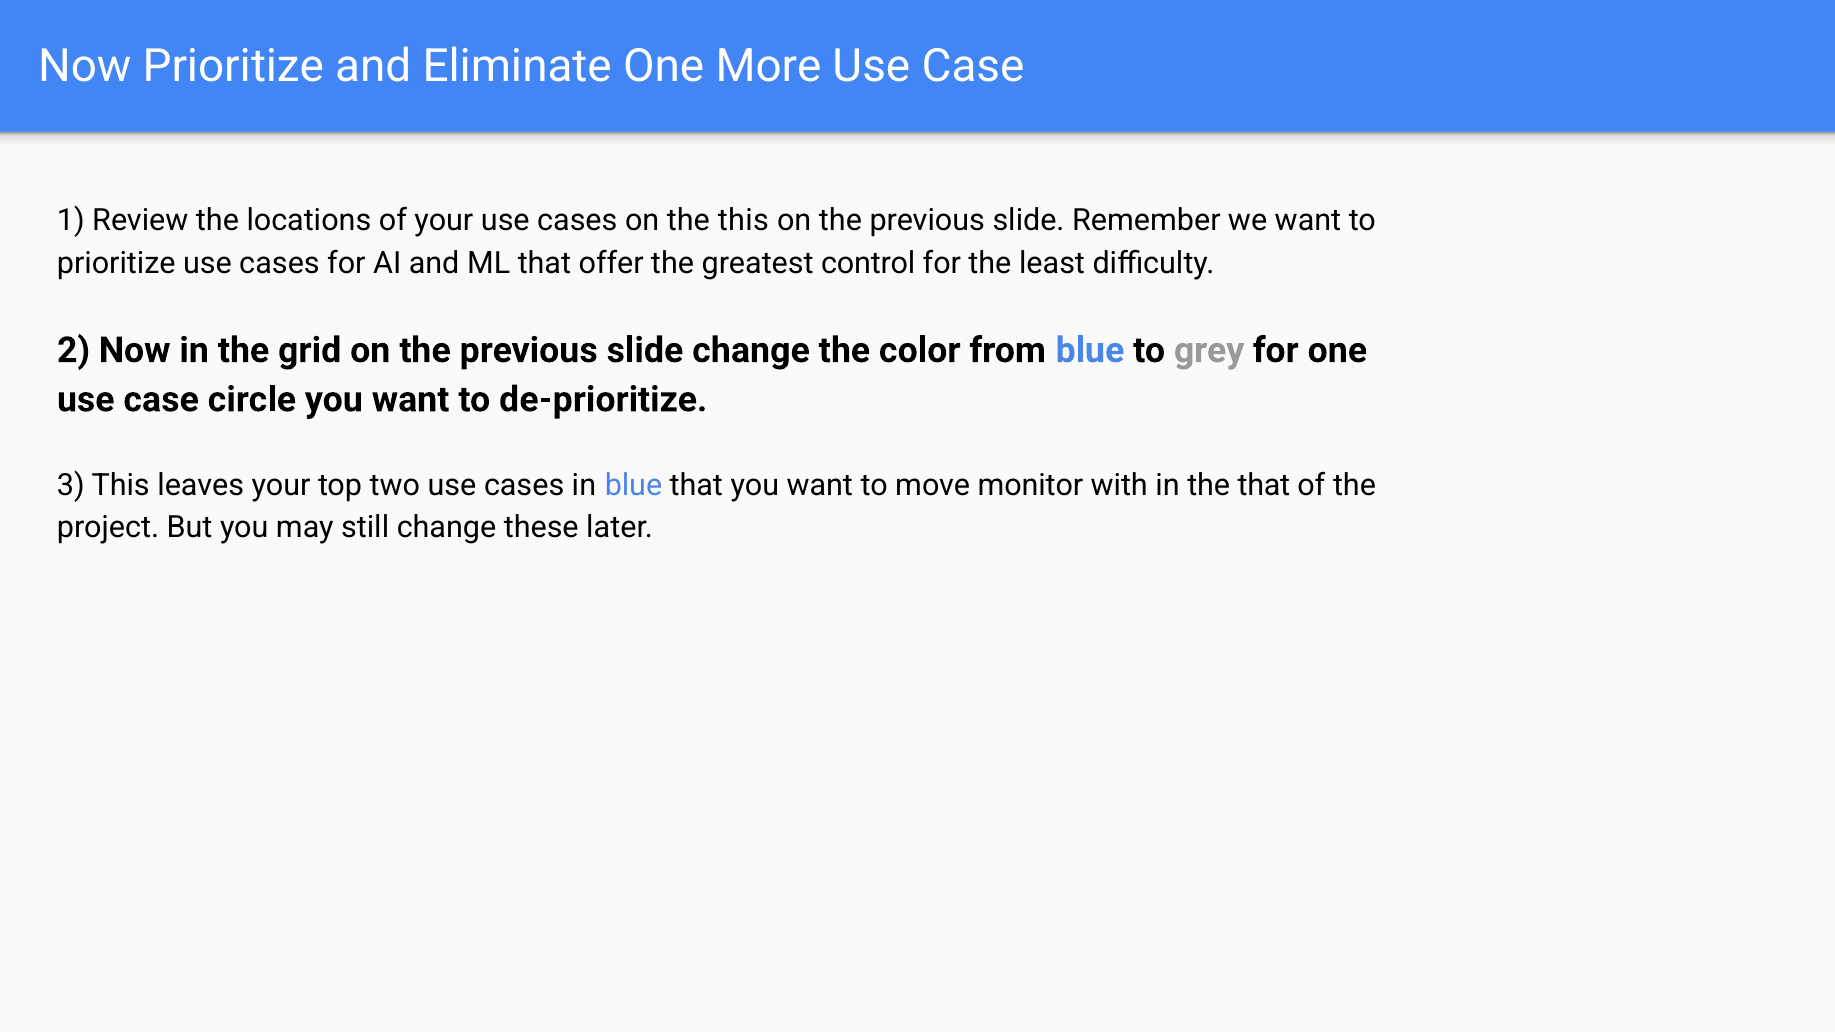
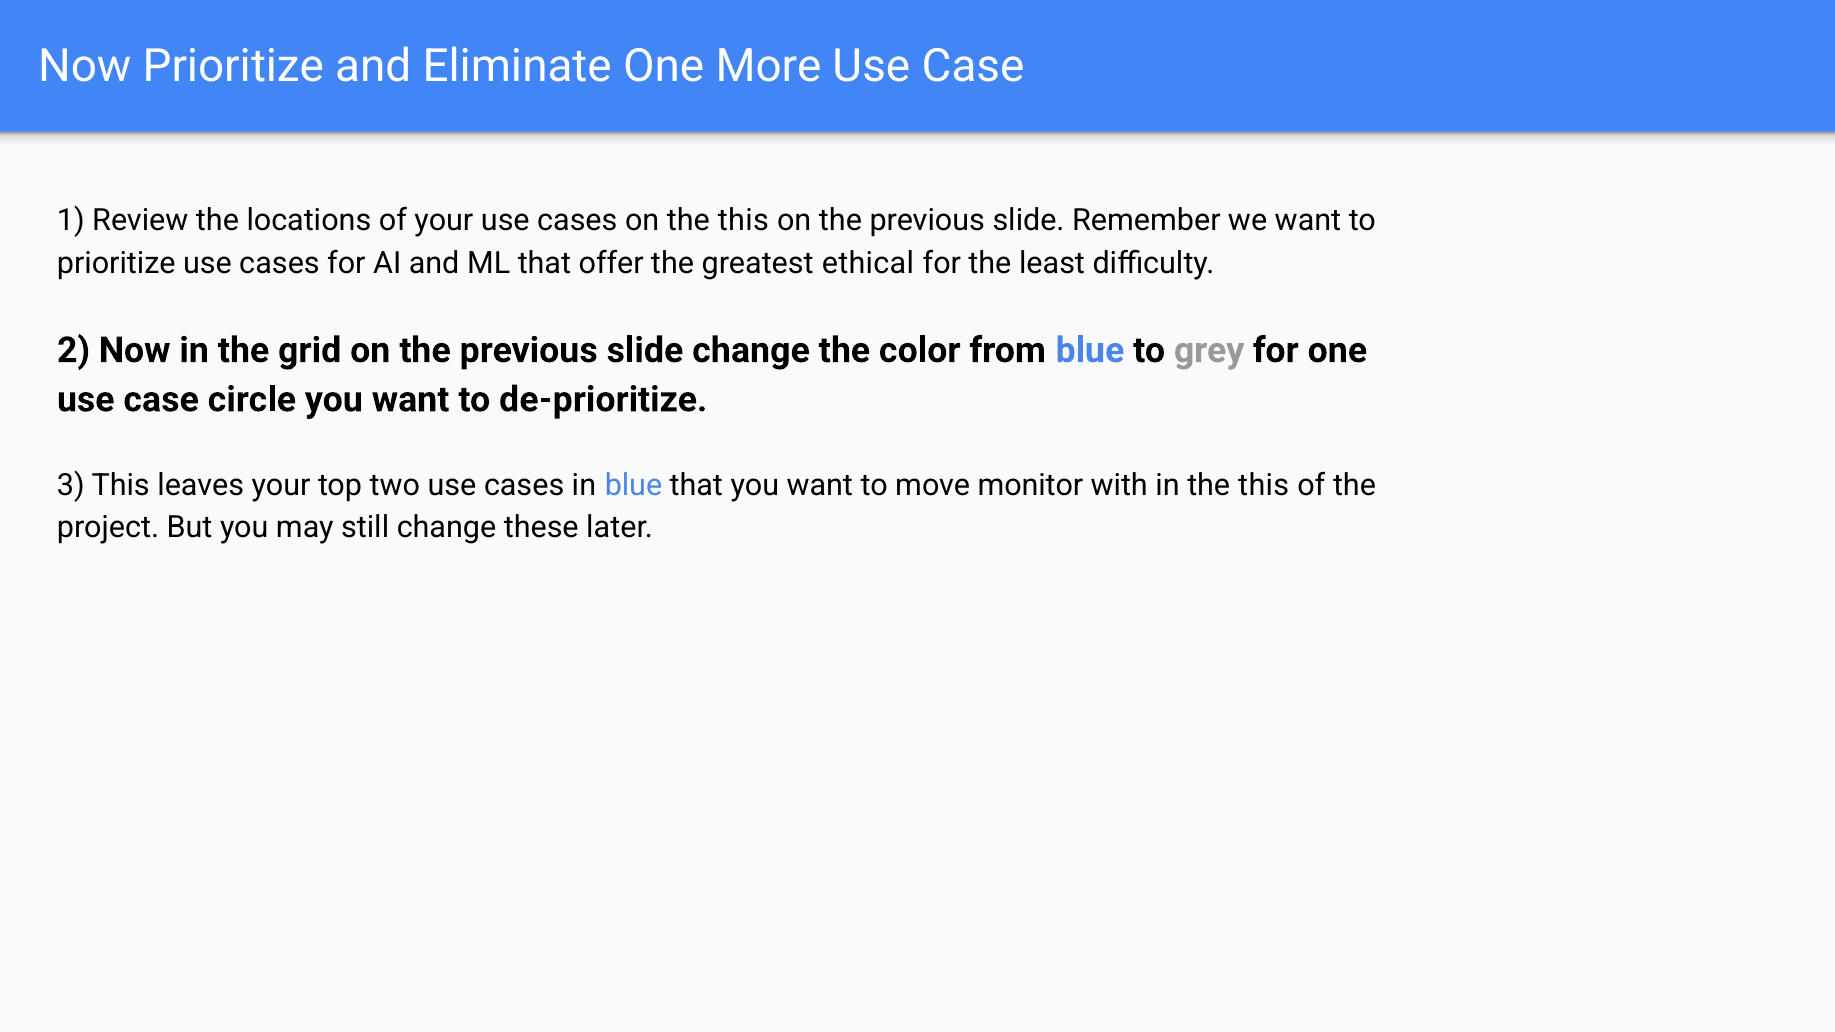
control: control -> ethical
in the that: that -> this
